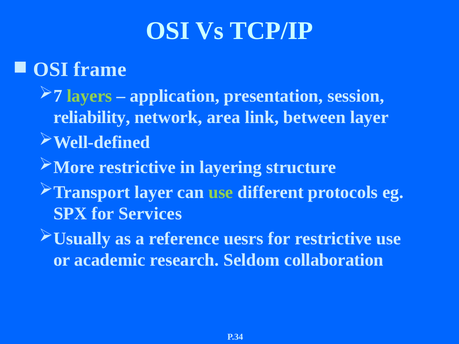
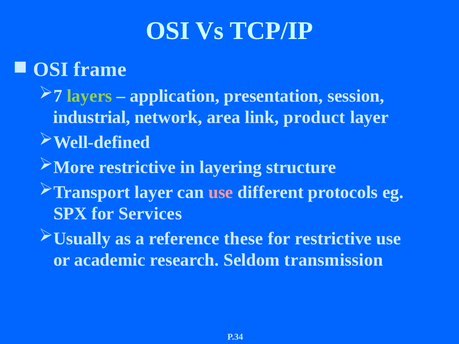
reliability: reliability -> industrial
between: between -> product
use at (221, 192) colour: light green -> pink
uesrs: uesrs -> these
collaboration: collaboration -> transmission
